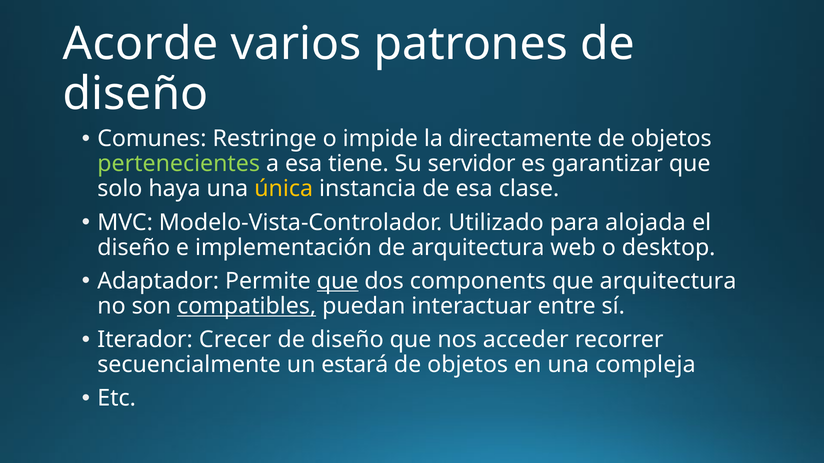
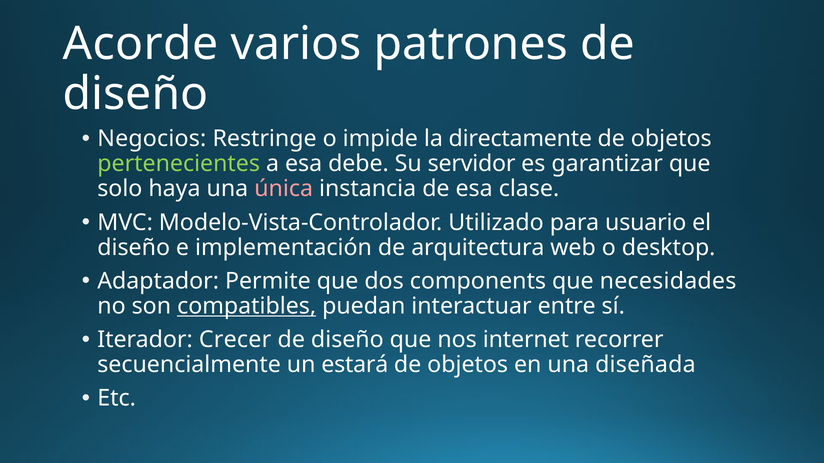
Comunes: Comunes -> Negocios
tiene: tiene -> debe
única colour: yellow -> pink
alojada: alojada -> usuario
que at (338, 281) underline: present -> none
que arquitectura: arquitectura -> necesidades
acceder: acceder -> internet
compleja: compleja -> diseñada
